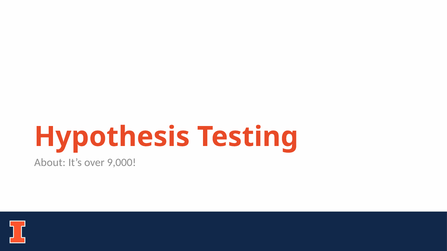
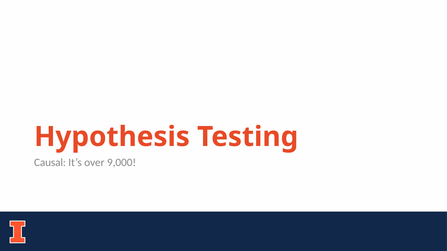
About: About -> Causal
